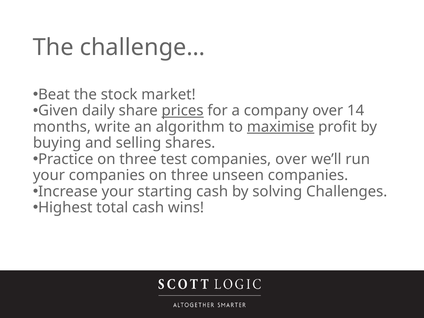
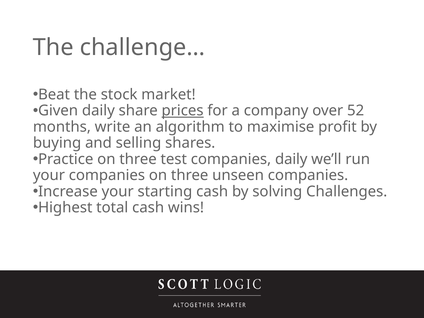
14: 14 -> 52
maximise underline: present -> none
companies over: over -> daily
